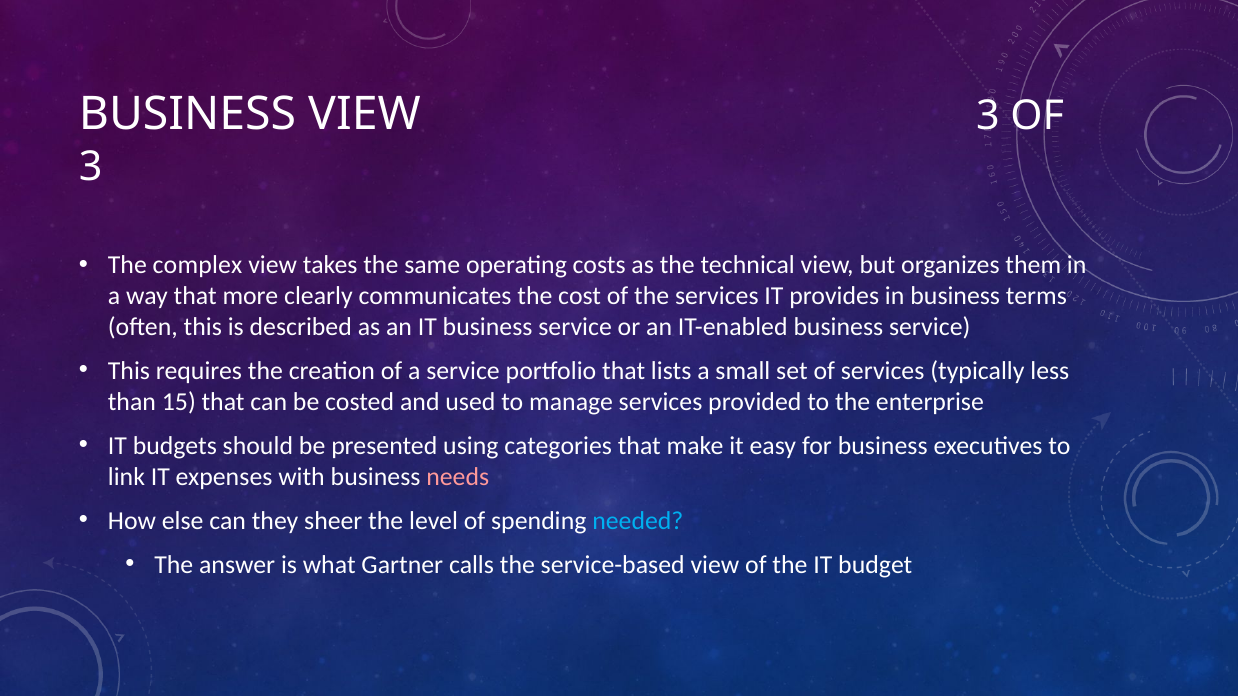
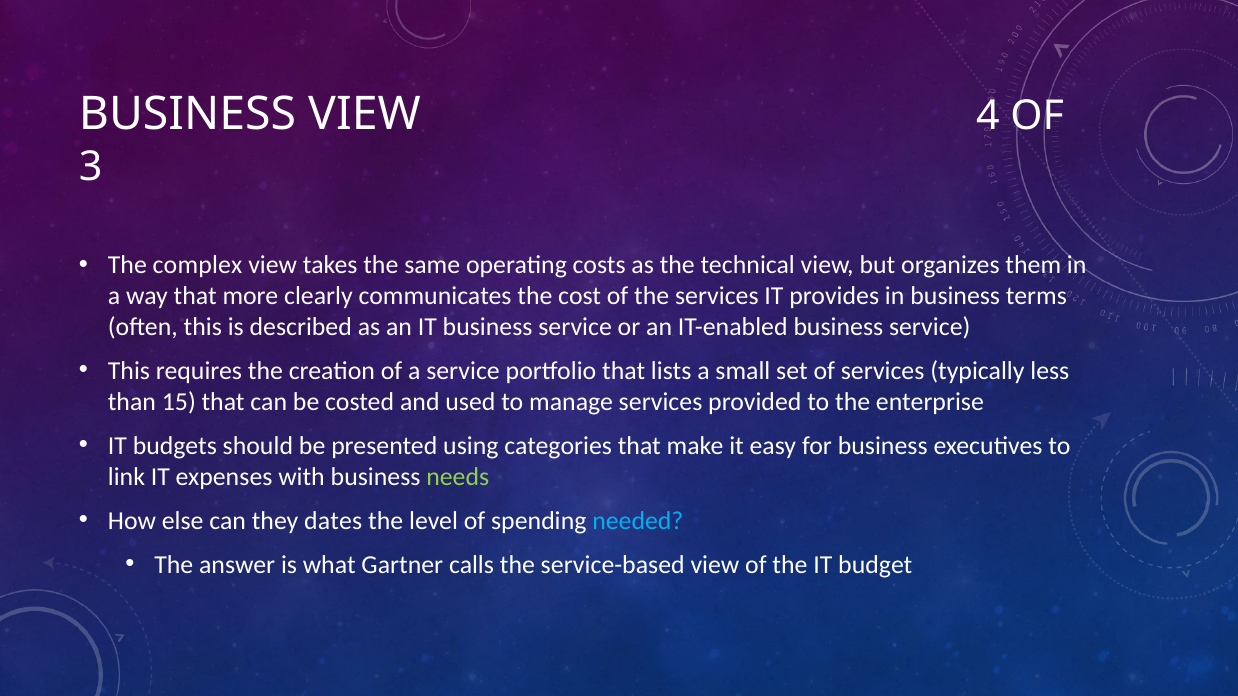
VIEW 3: 3 -> 4
needs colour: pink -> light green
sheer: sheer -> dates
